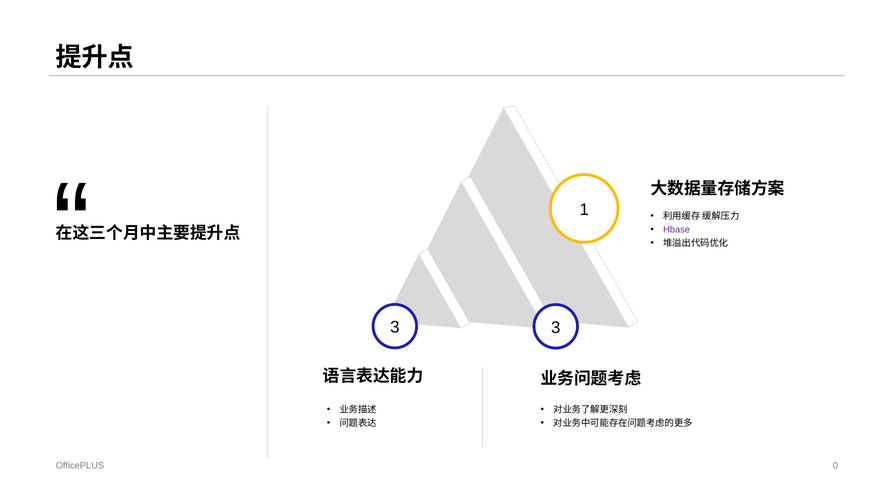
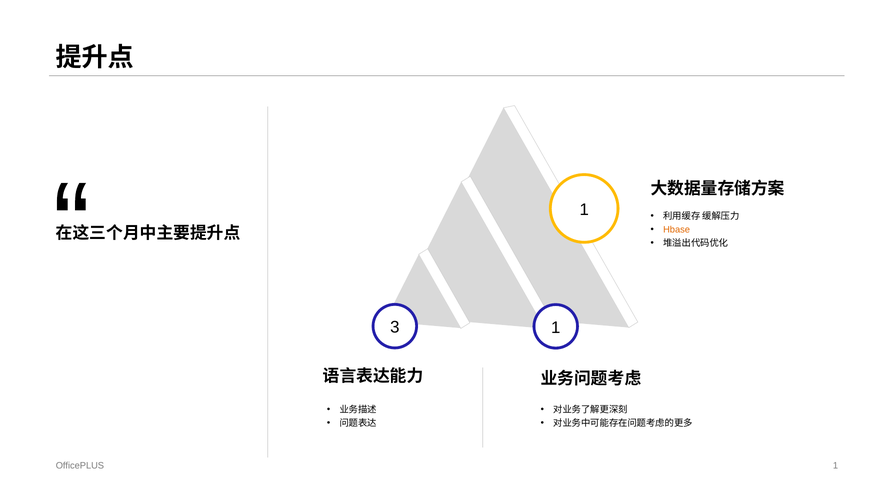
Hbase colour: purple -> orange
3 3: 3 -> 1
OfficePLUS 0: 0 -> 1
